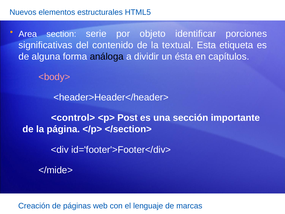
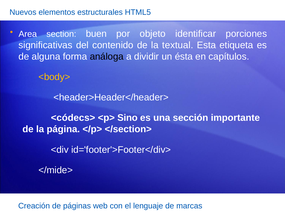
serie: serie -> buen
<body> colour: pink -> yellow
<control>: <control> -> <códecs>
Post: Post -> Sino
